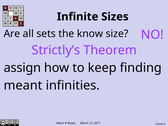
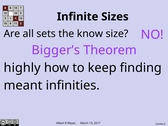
Strictly’s: Strictly’s -> Bigger’s
assign: assign -> highly
